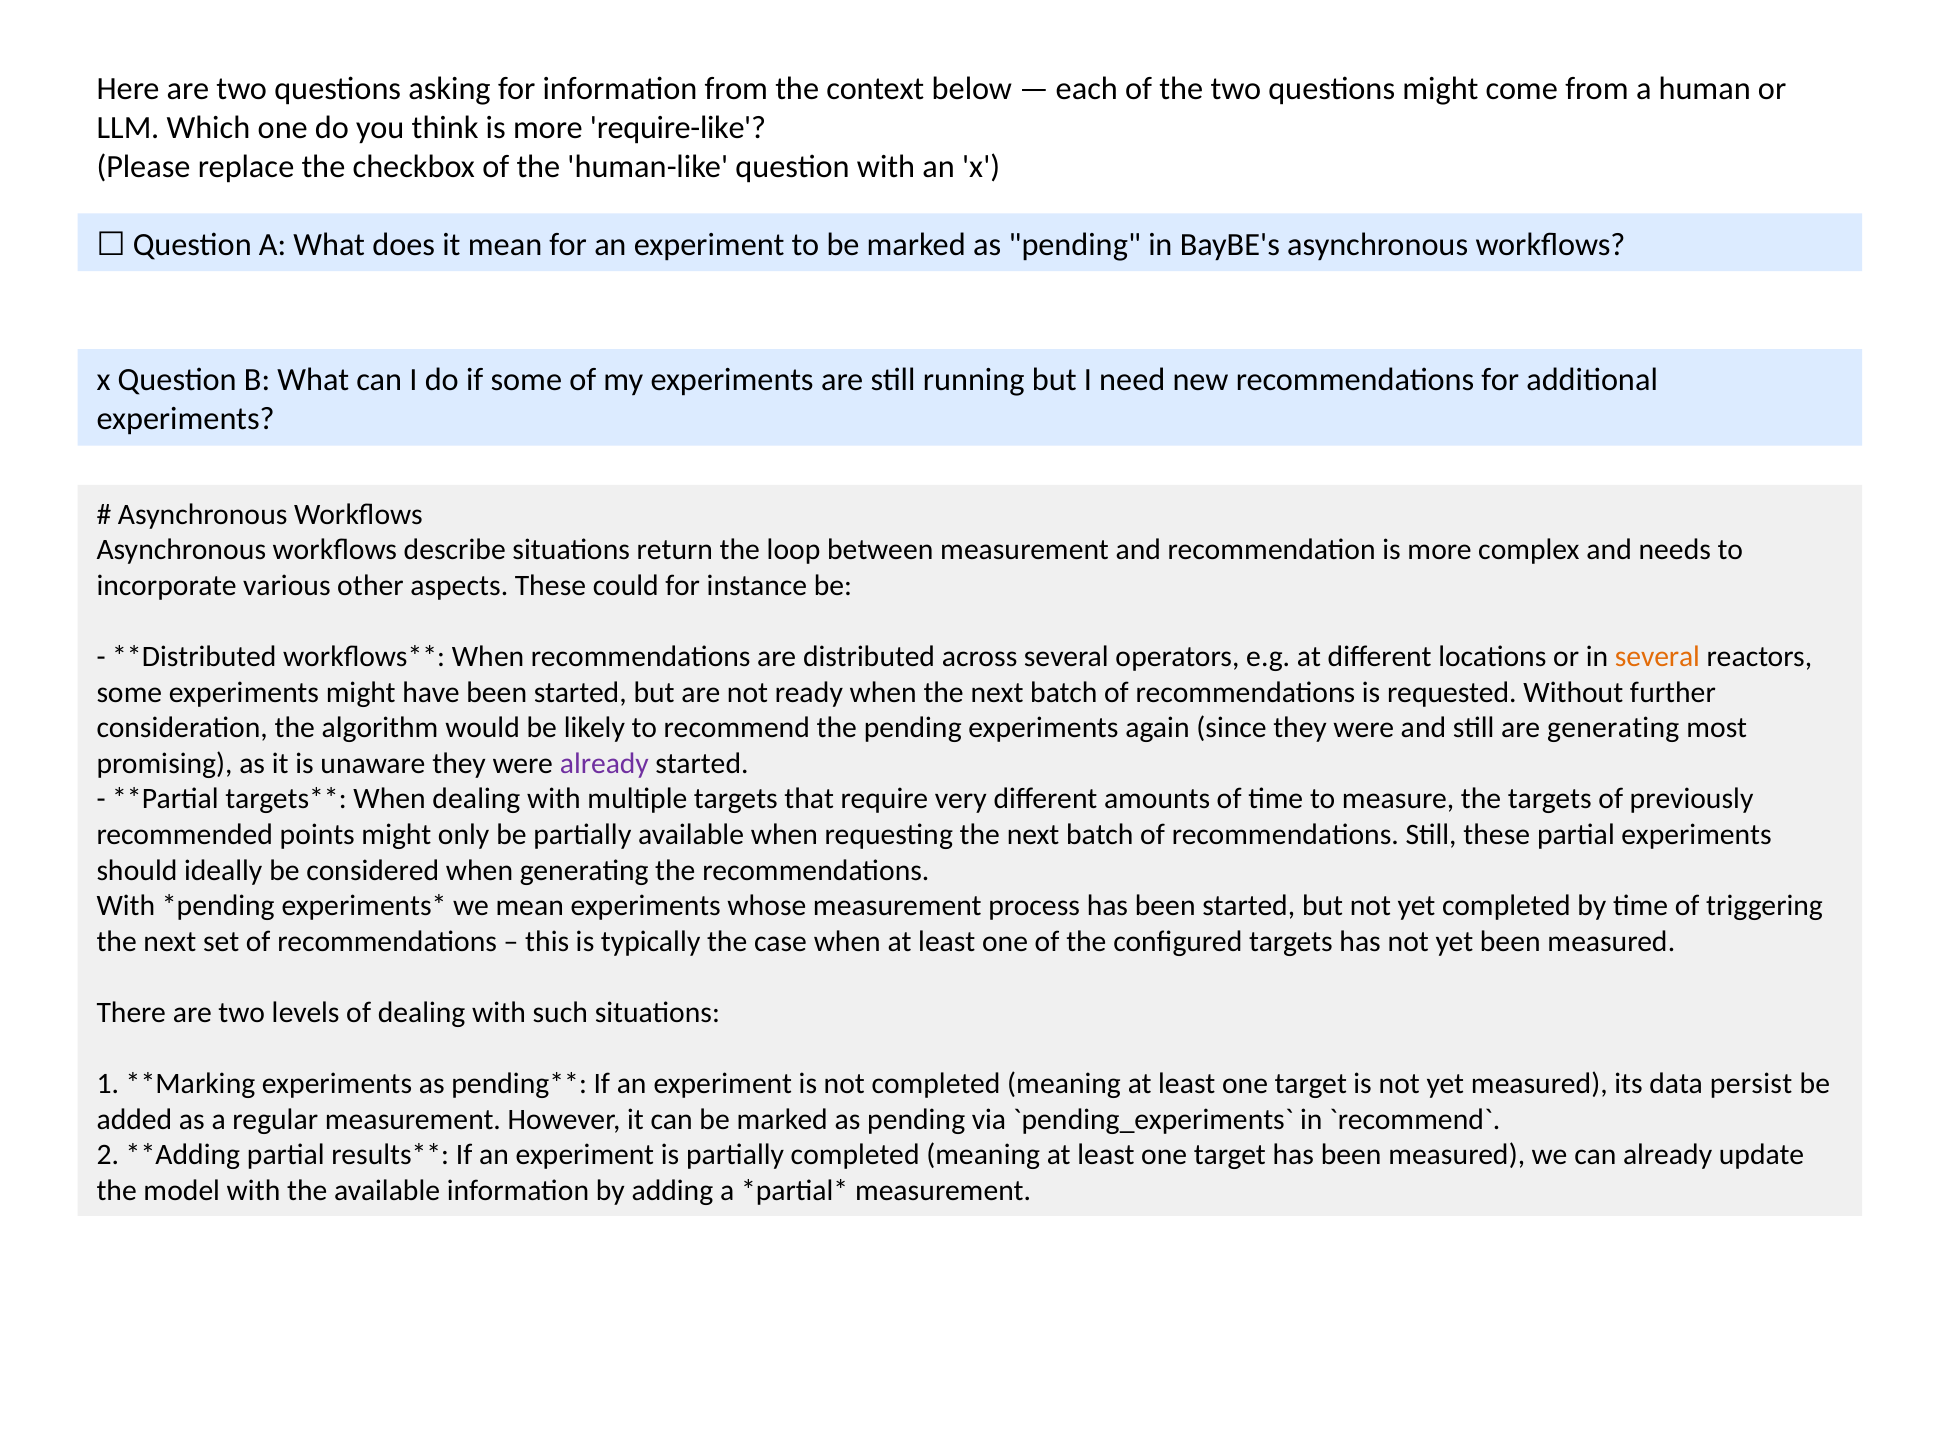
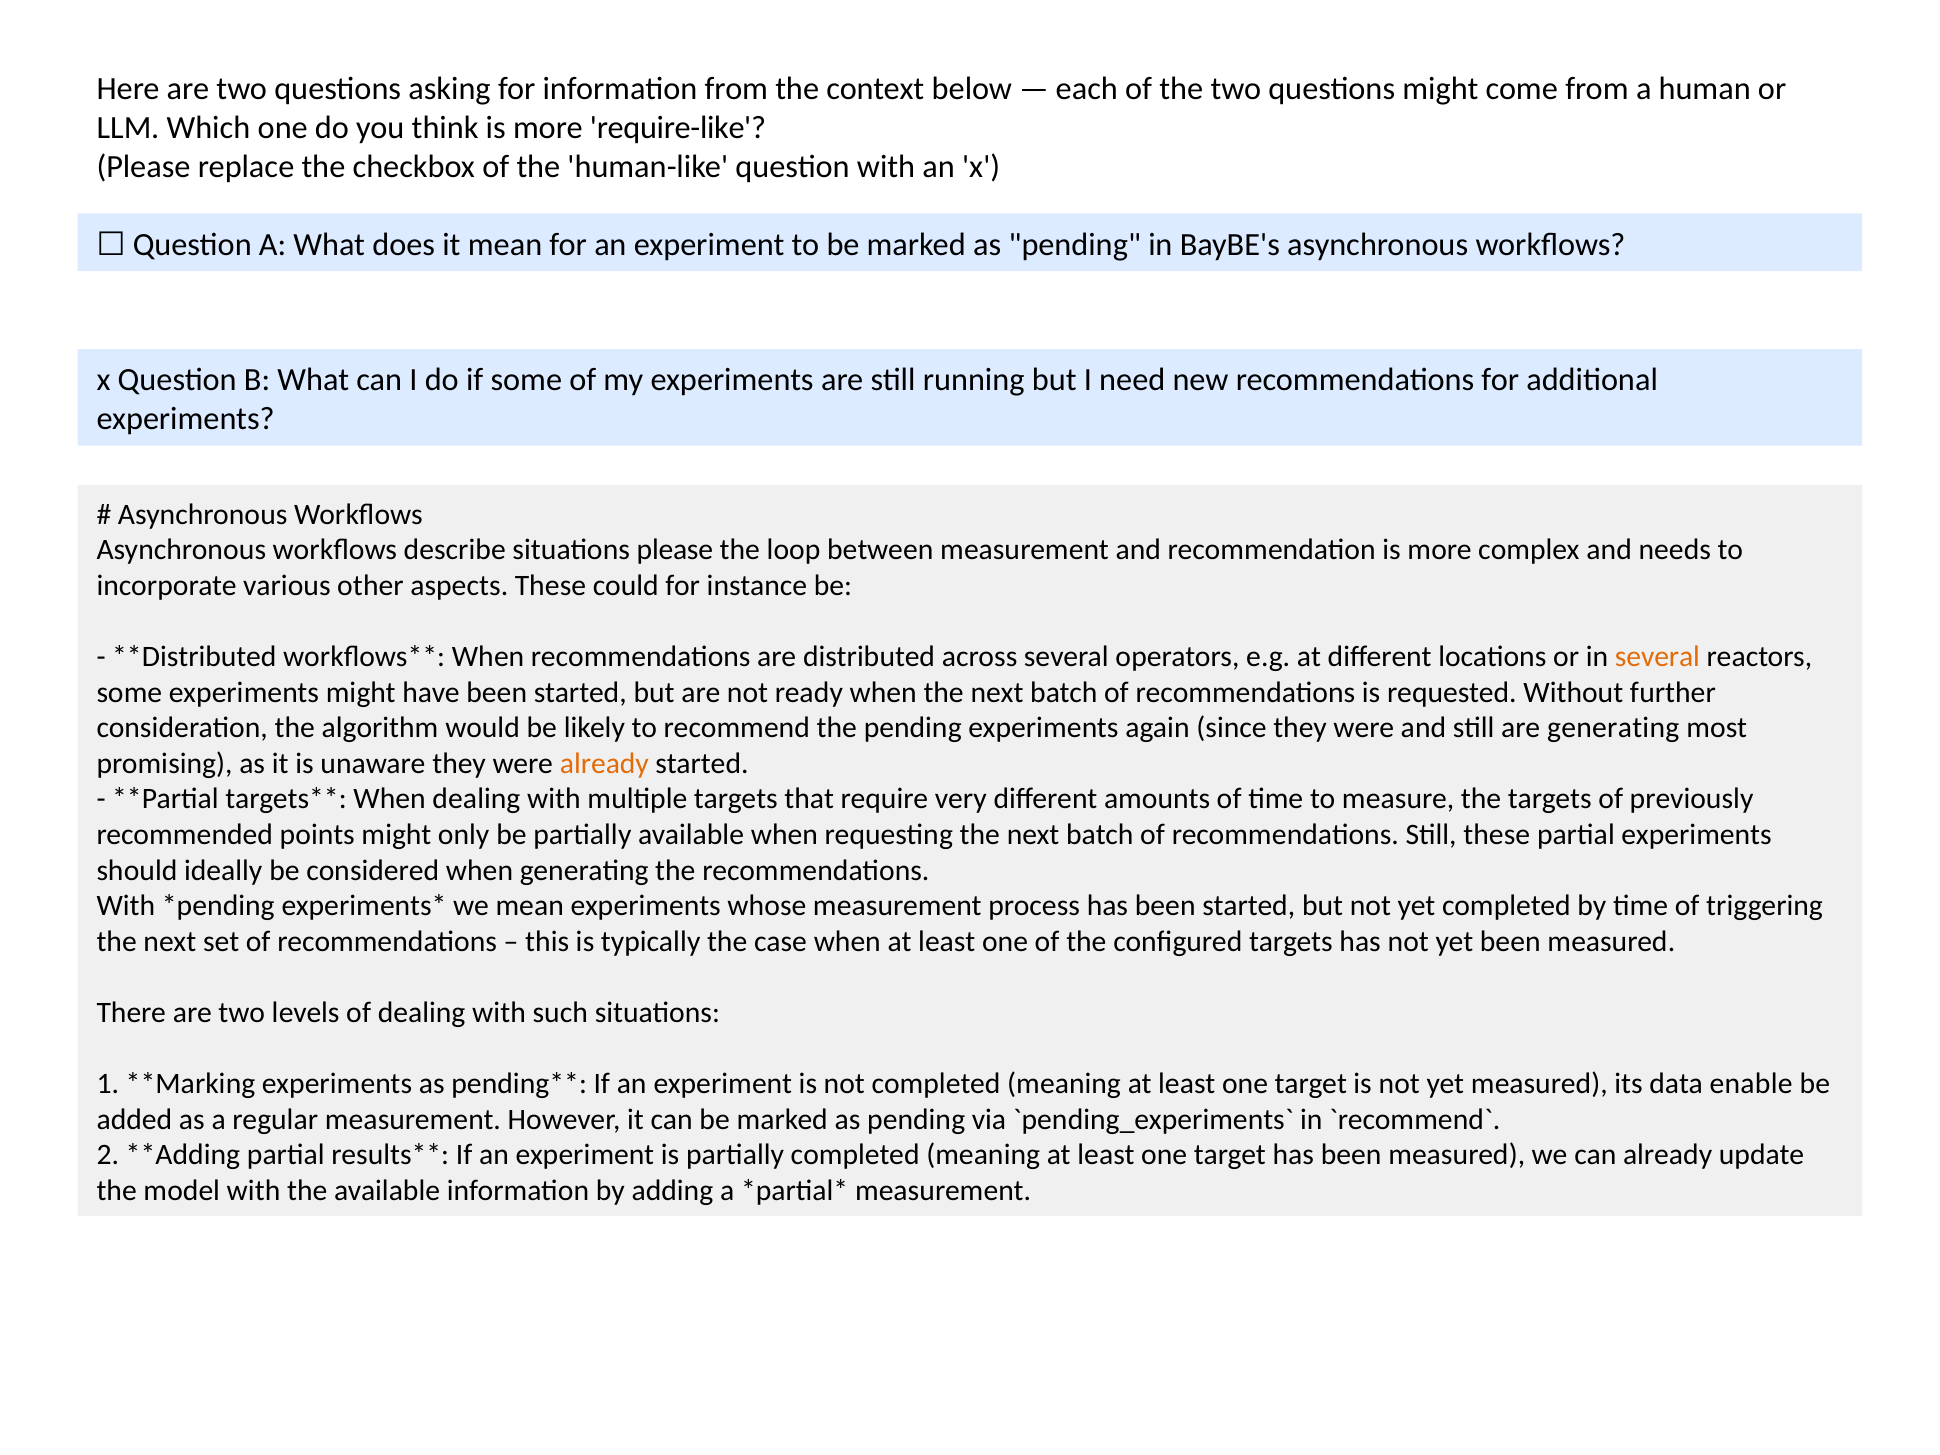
situations return: return -> please
already at (604, 763) colour: purple -> orange
persist: persist -> enable
